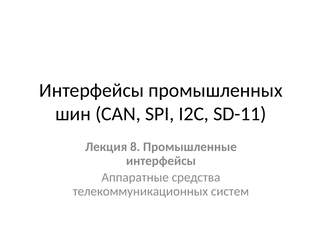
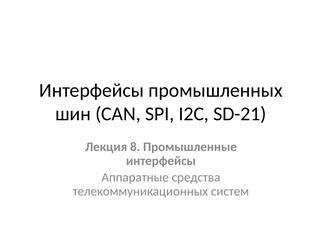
SD-11: SD-11 -> SD-21
